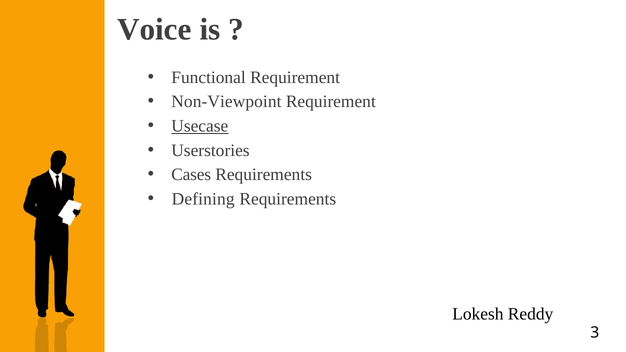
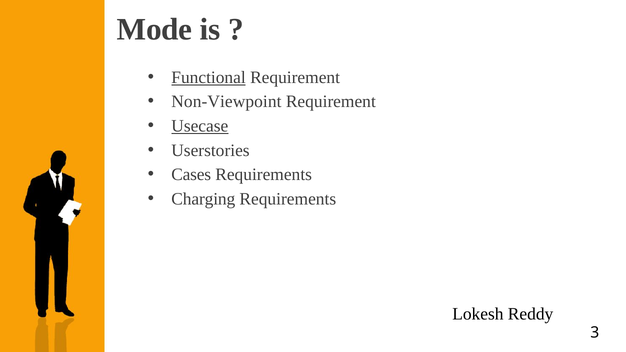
Voice: Voice -> Mode
Functional underline: none -> present
Defining: Defining -> Charging
